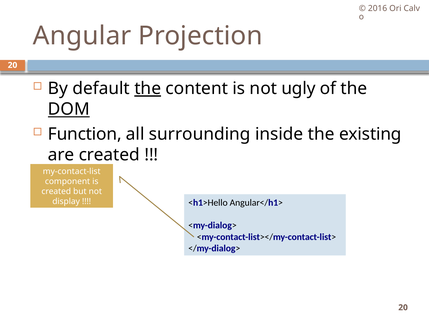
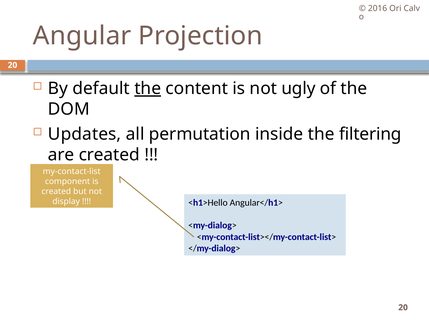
DOM underline: present -> none
Function: Function -> Updates
surrounding: surrounding -> permutation
existing: existing -> filtering
